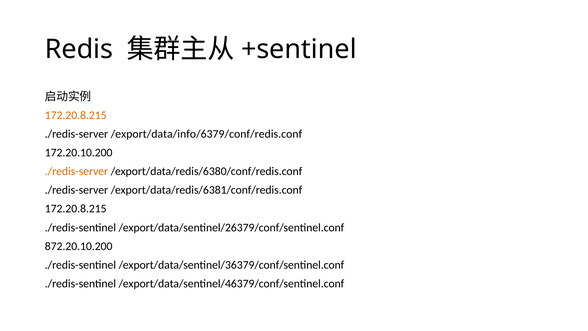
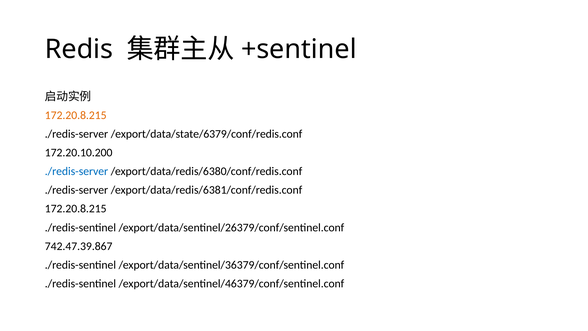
/export/data/info/6379/conf/redis.conf: /export/data/info/6379/conf/redis.conf -> /export/data/state/6379/conf/redis.conf
./redis-server at (76, 171) colour: orange -> blue
872.20.10.200: 872.20.10.200 -> 742.47.39.867
